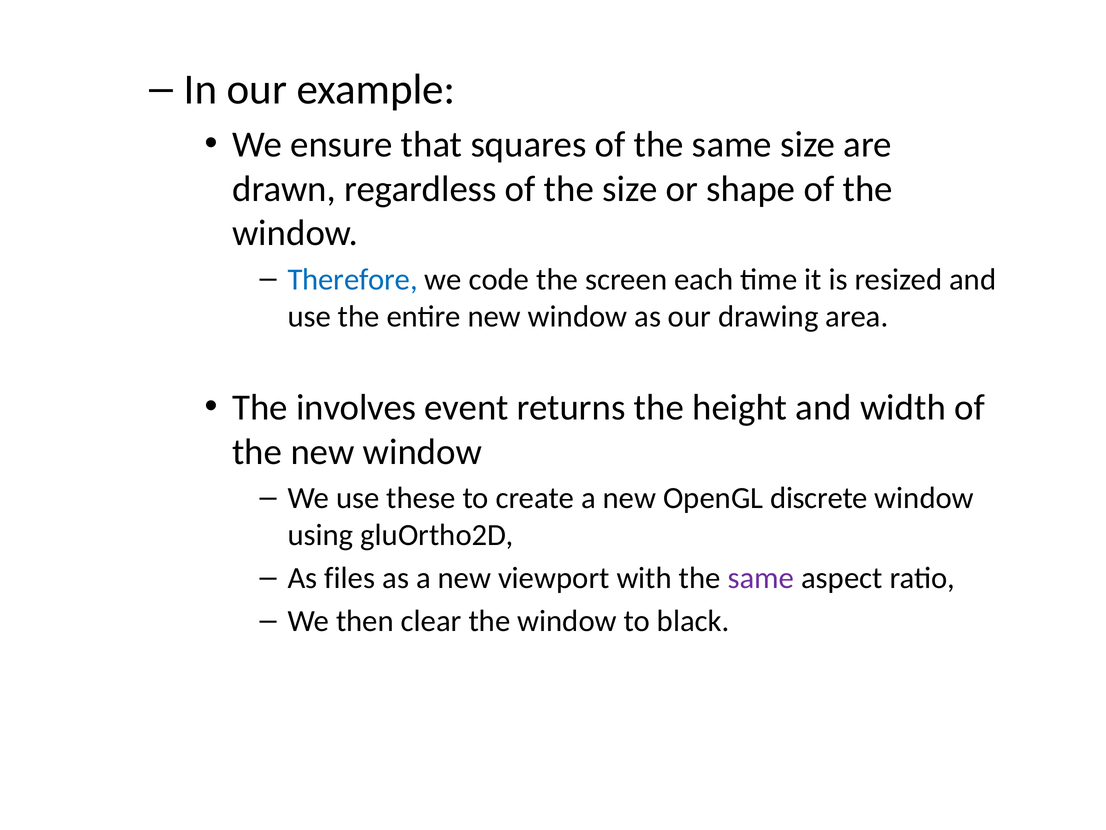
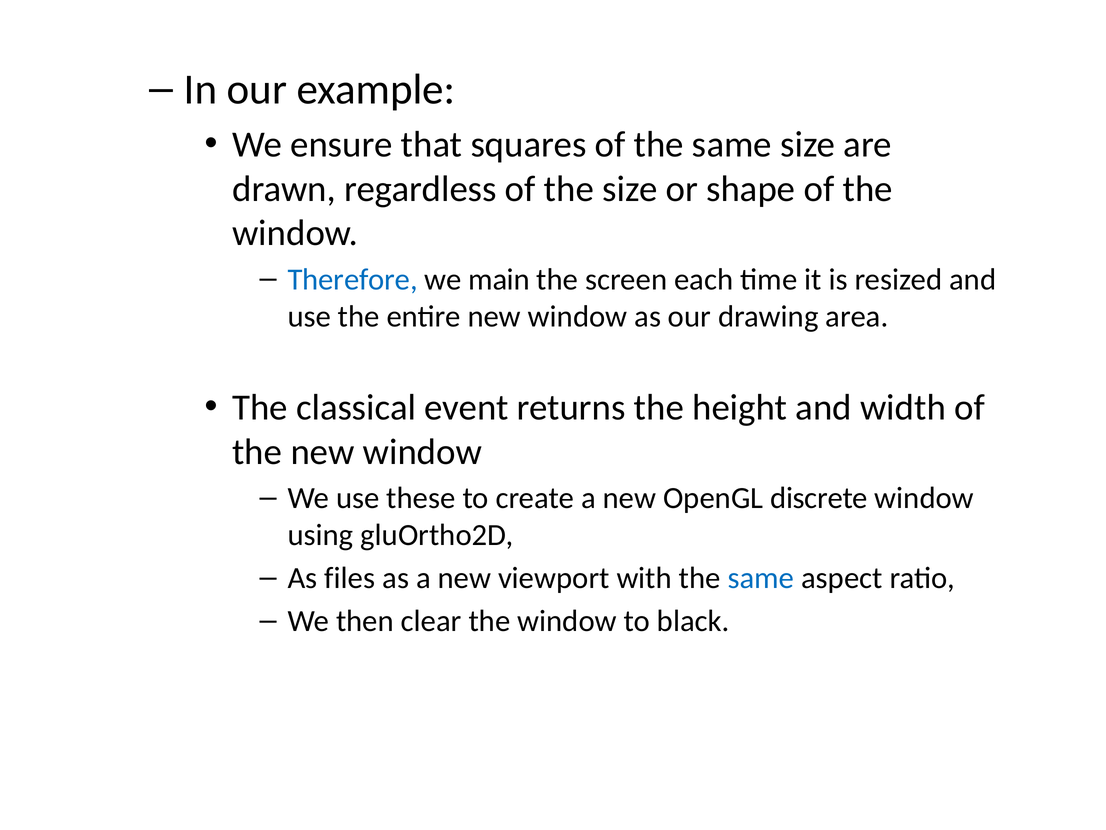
code: code -> main
involves: involves -> classical
same at (761, 578) colour: purple -> blue
